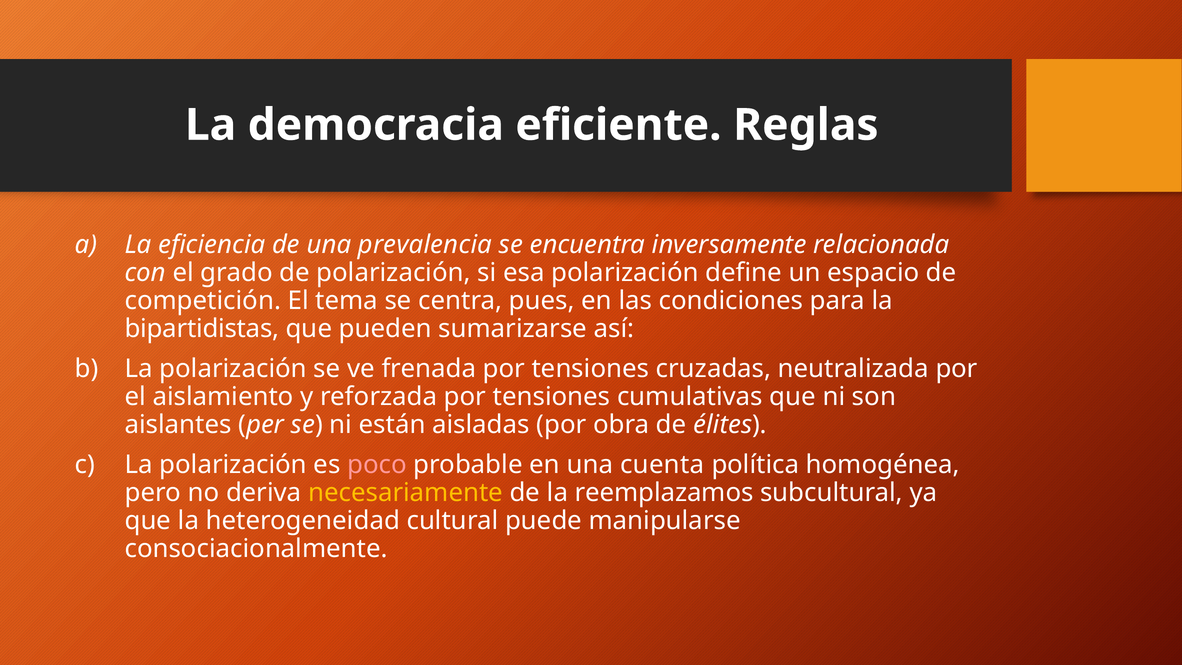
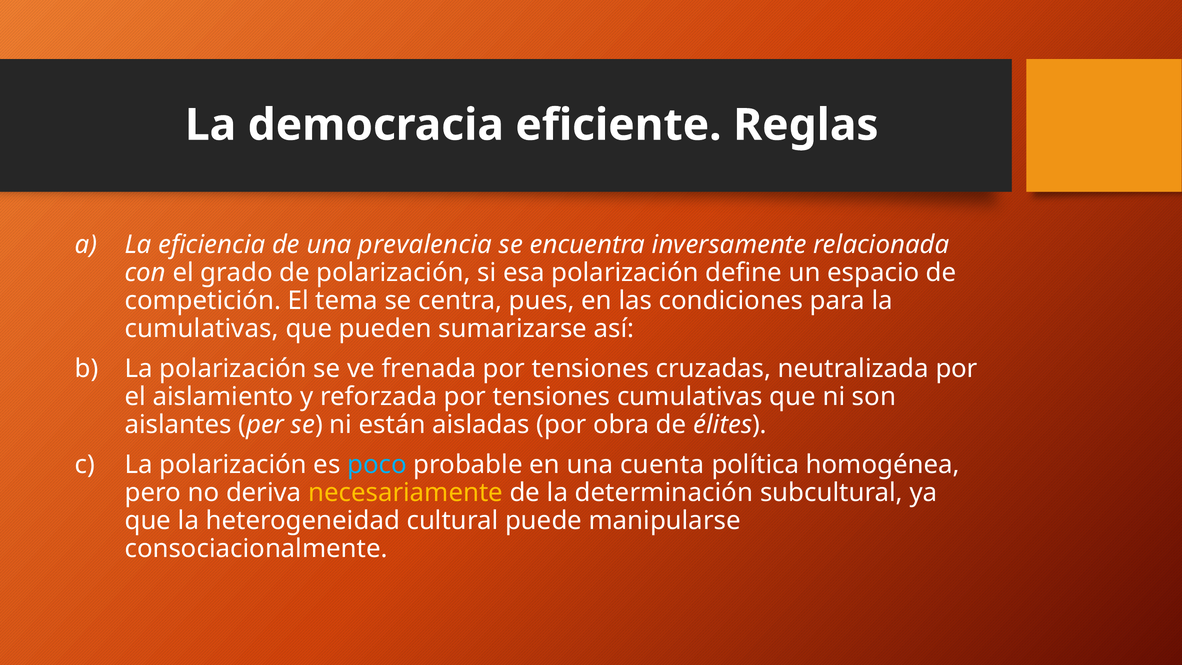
bipartidistas at (202, 329): bipartidistas -> cumulativas
poco colour: pink -> light blue
reemplazamos: reemplazamos -> determinación
